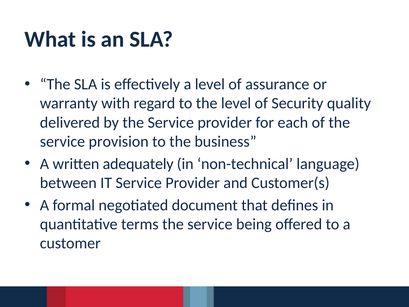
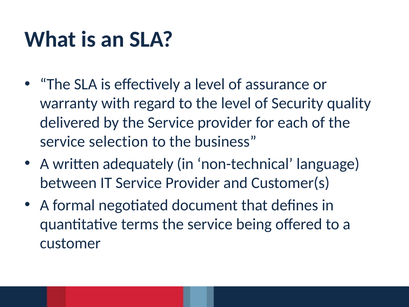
provision: provision -> selection
